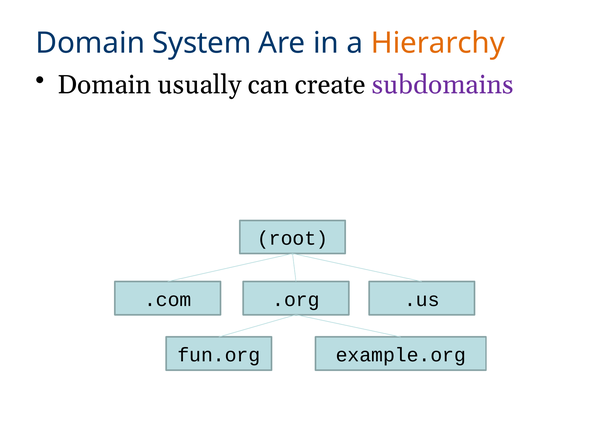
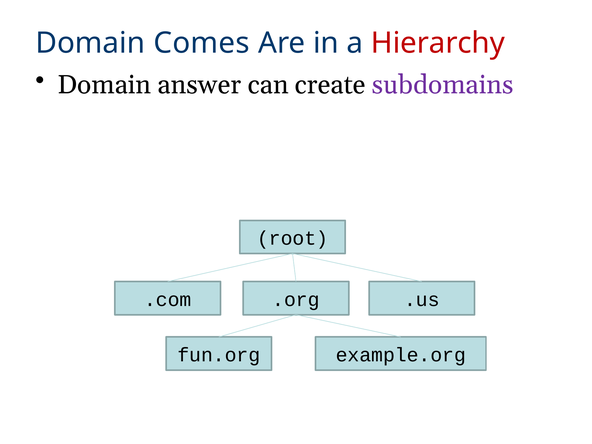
System: System -> Comes
Hierarchy colour: orange -> red
usually: usually -> answer
